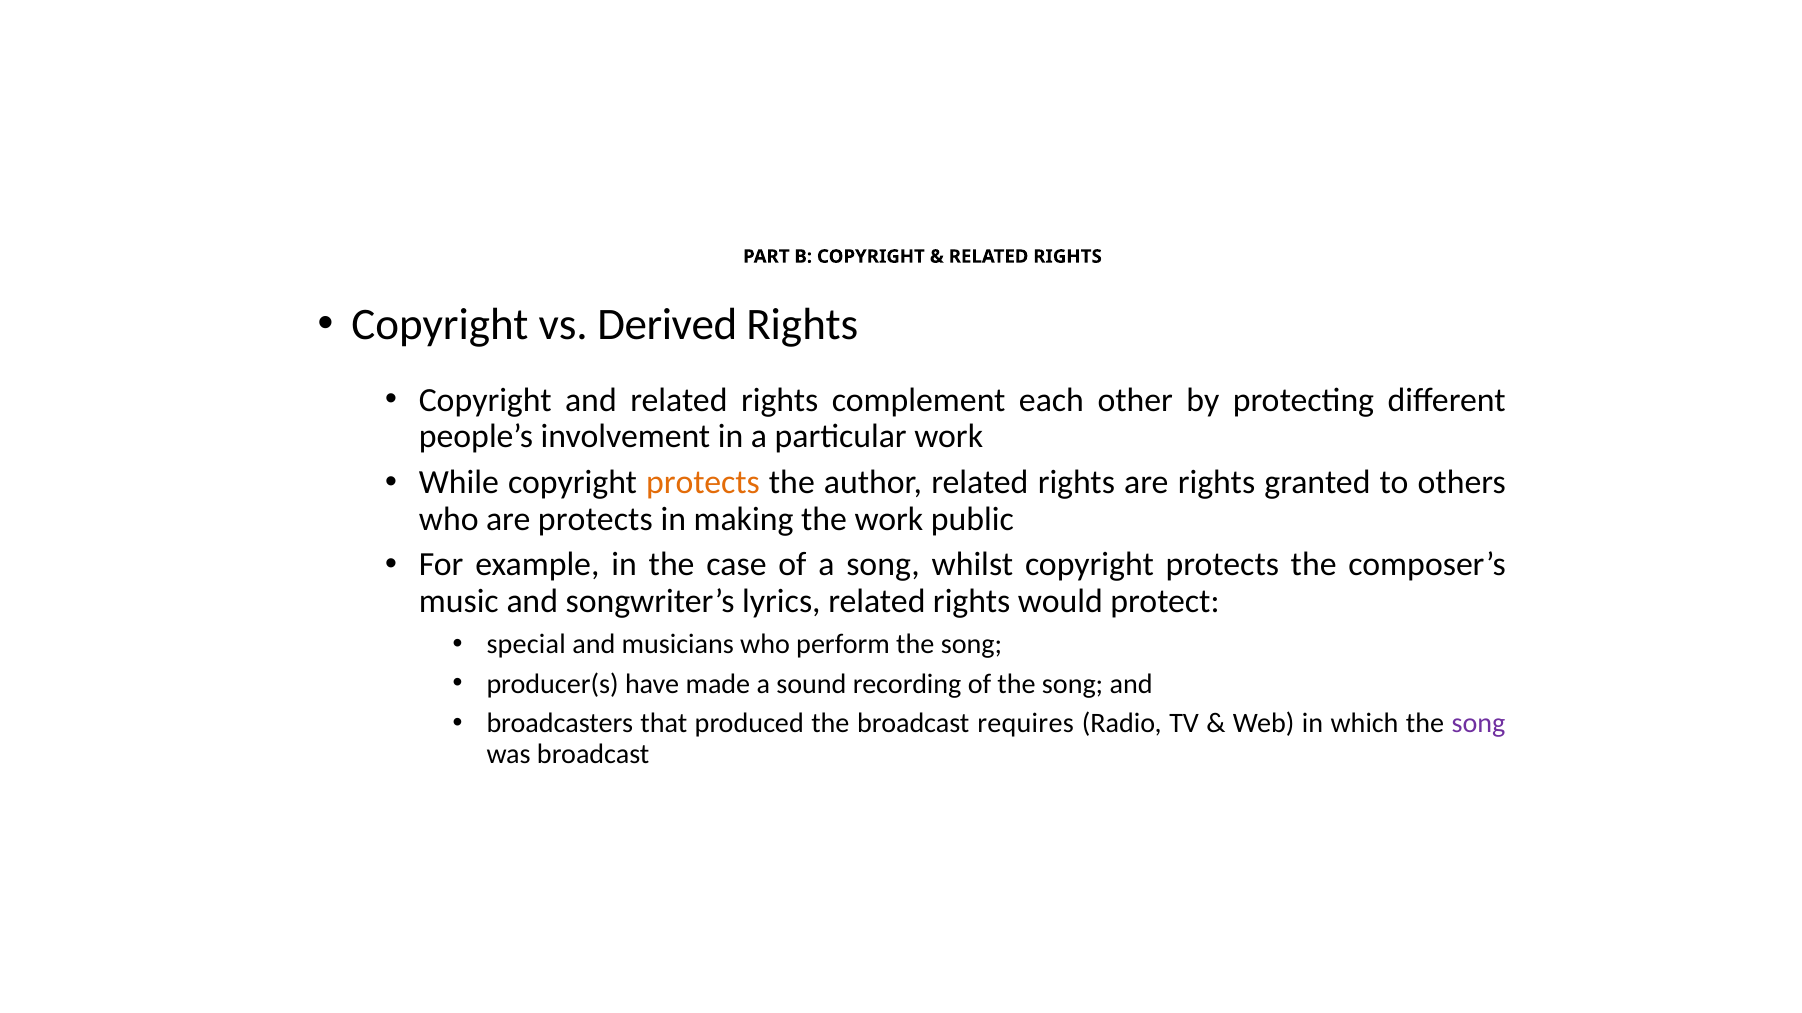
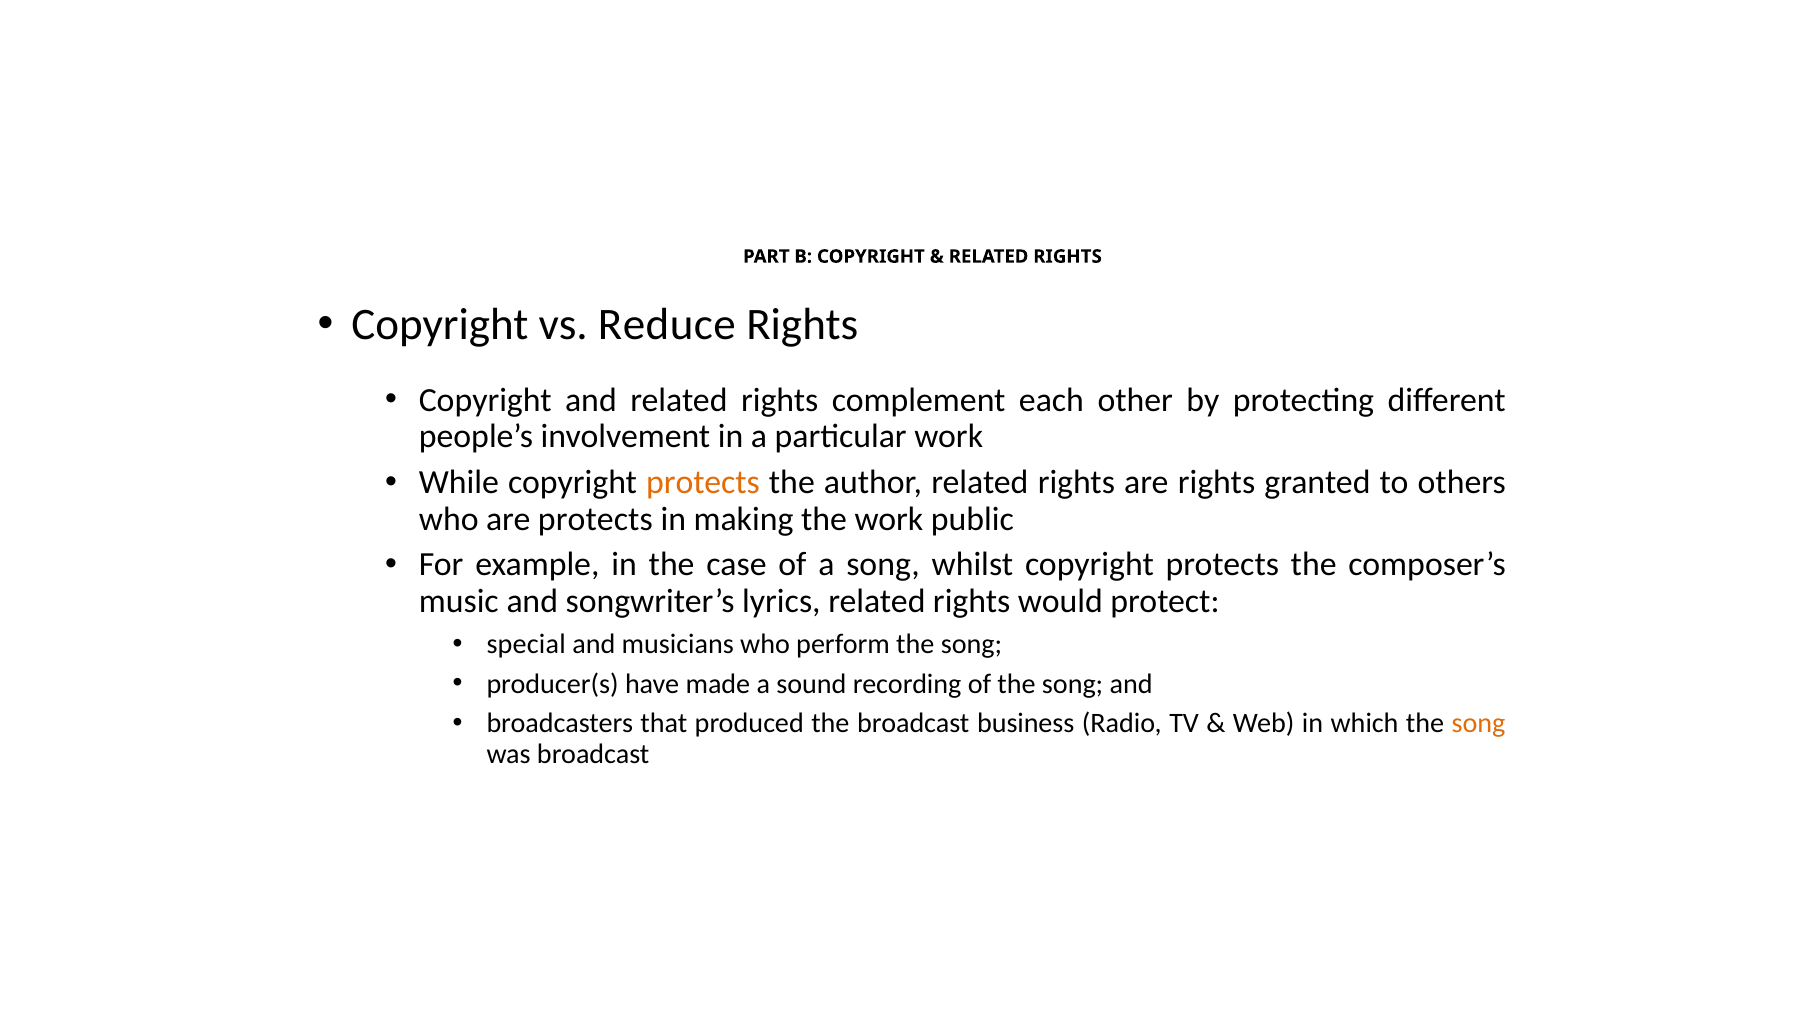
Derived: Derived -> Reduce
requires: requires -> business
song at (1479, 724) colour: purple -> orange
